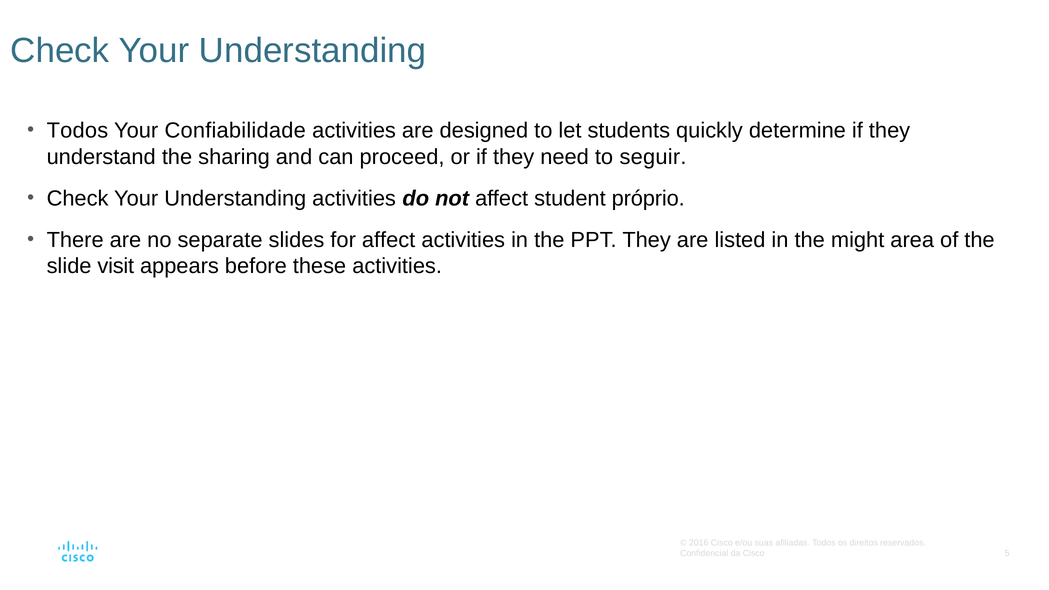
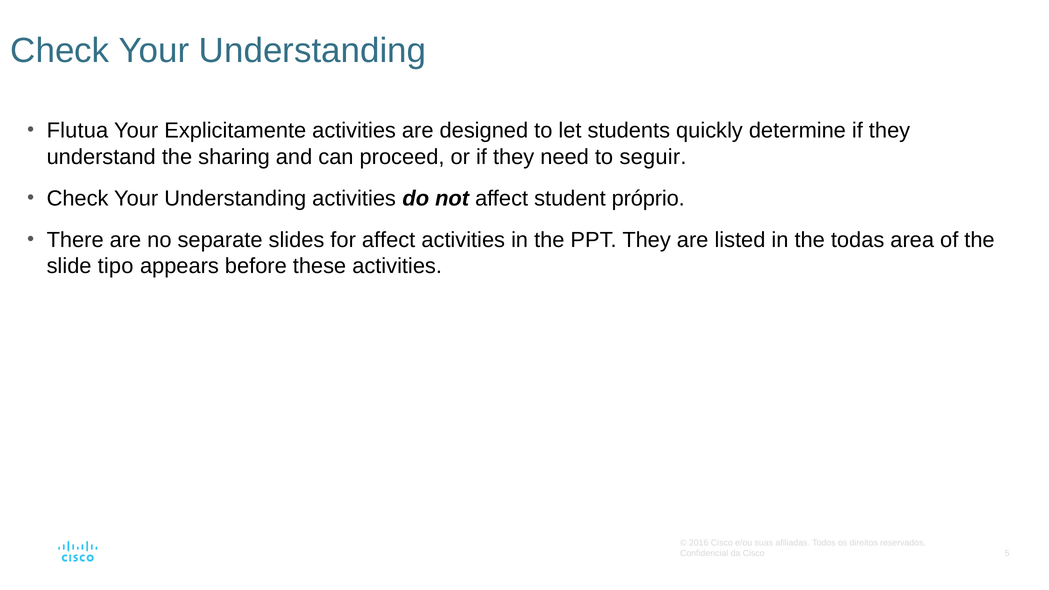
Todos at (77, 131): Todos -> Flutua
Confiabilidade: Confiabilidade -> Explicitamente
might: might -> todas
visit: visit -> tipo
